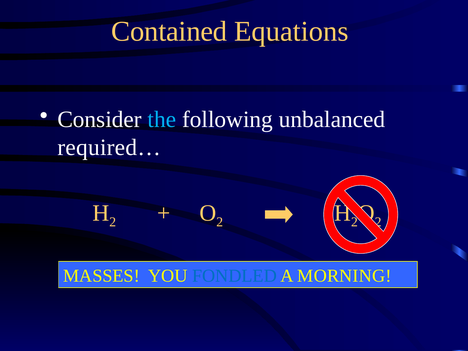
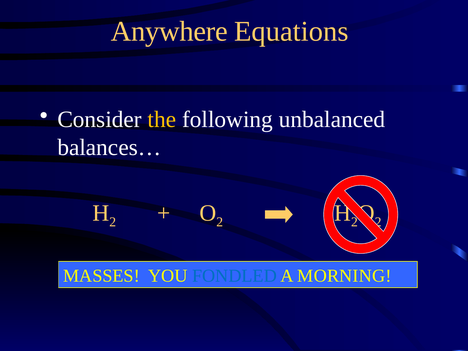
Contained: Contained -> Anywhere
the colour: light blue -> yellow
required…: required… -> balances…
